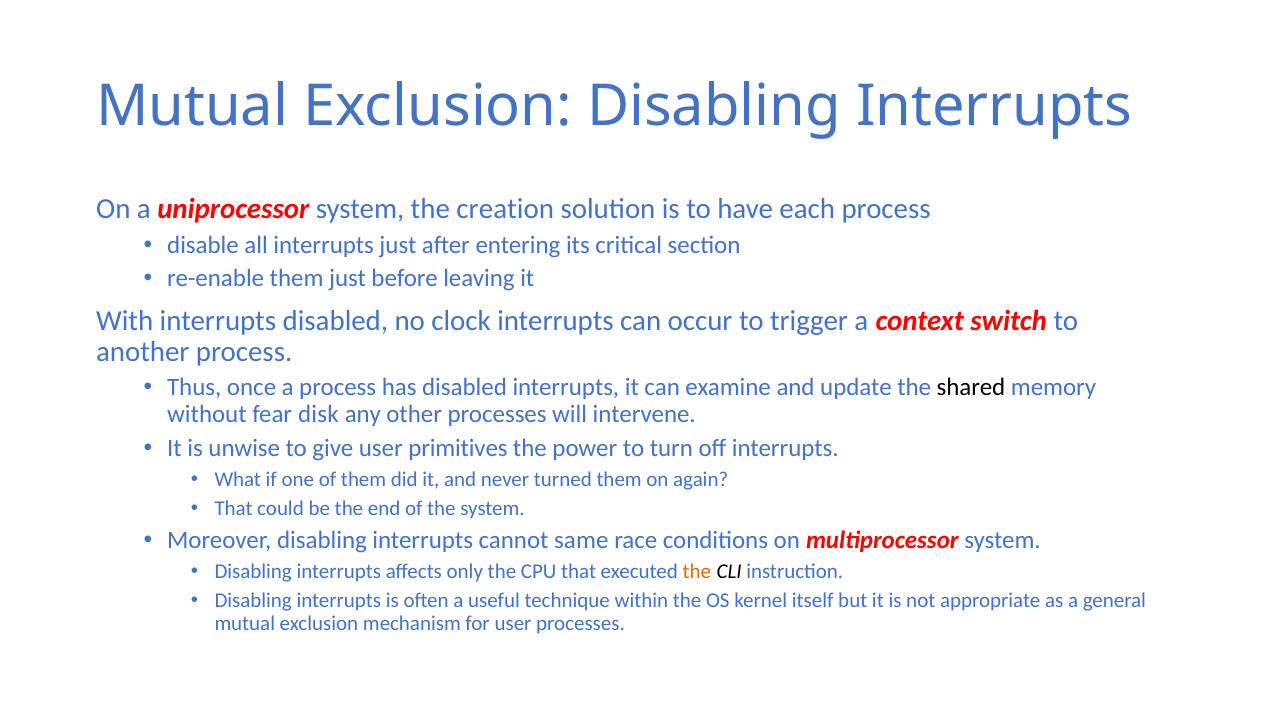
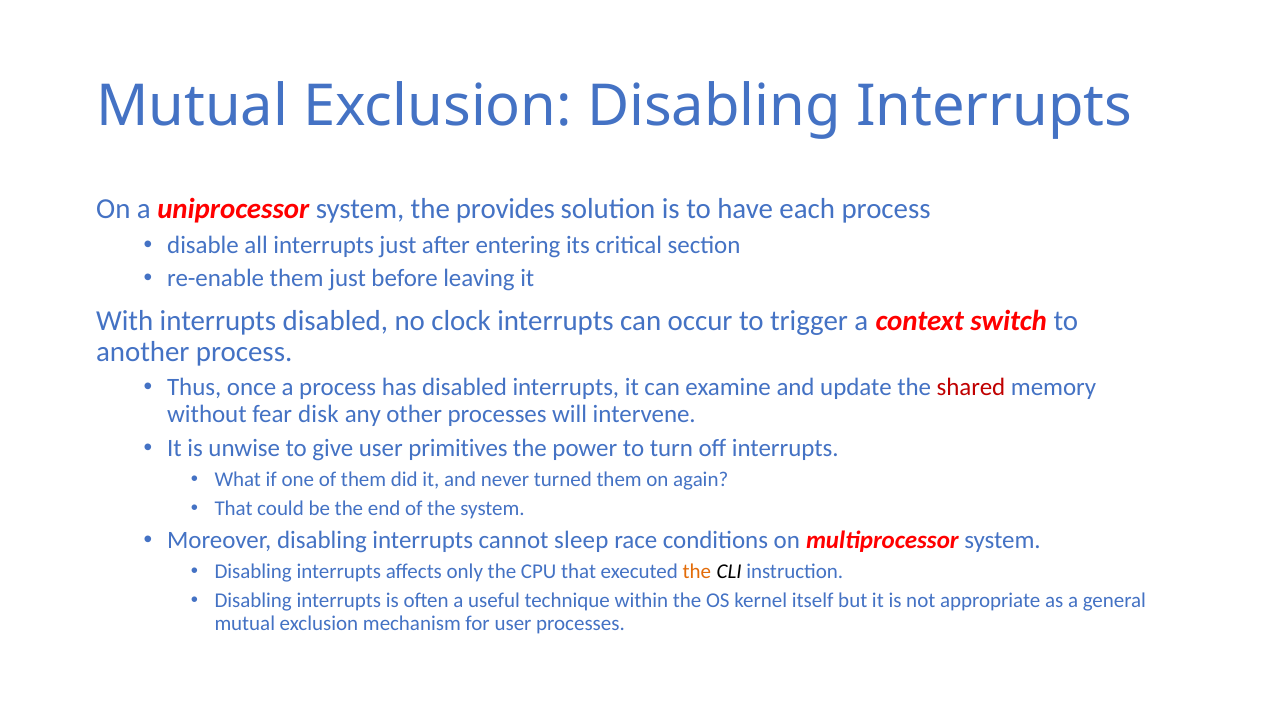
creation: creation -> provides
shared colour: black -> red
same: same -> sleep
